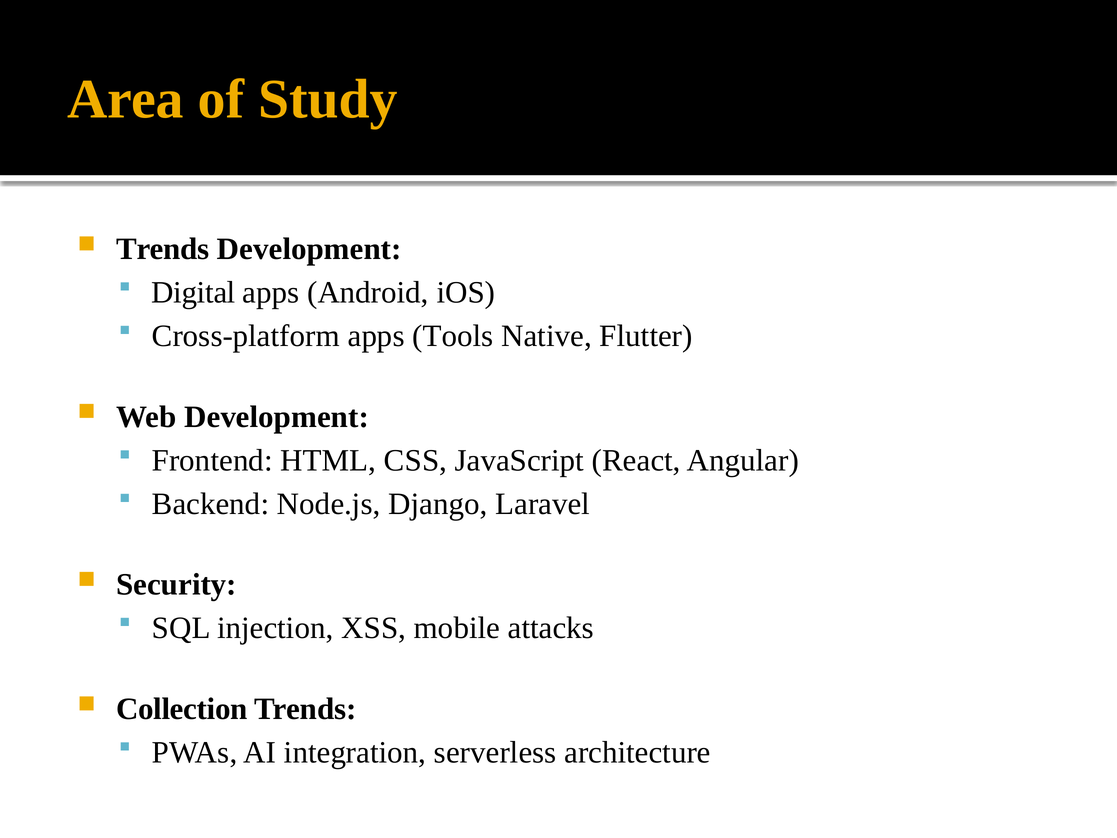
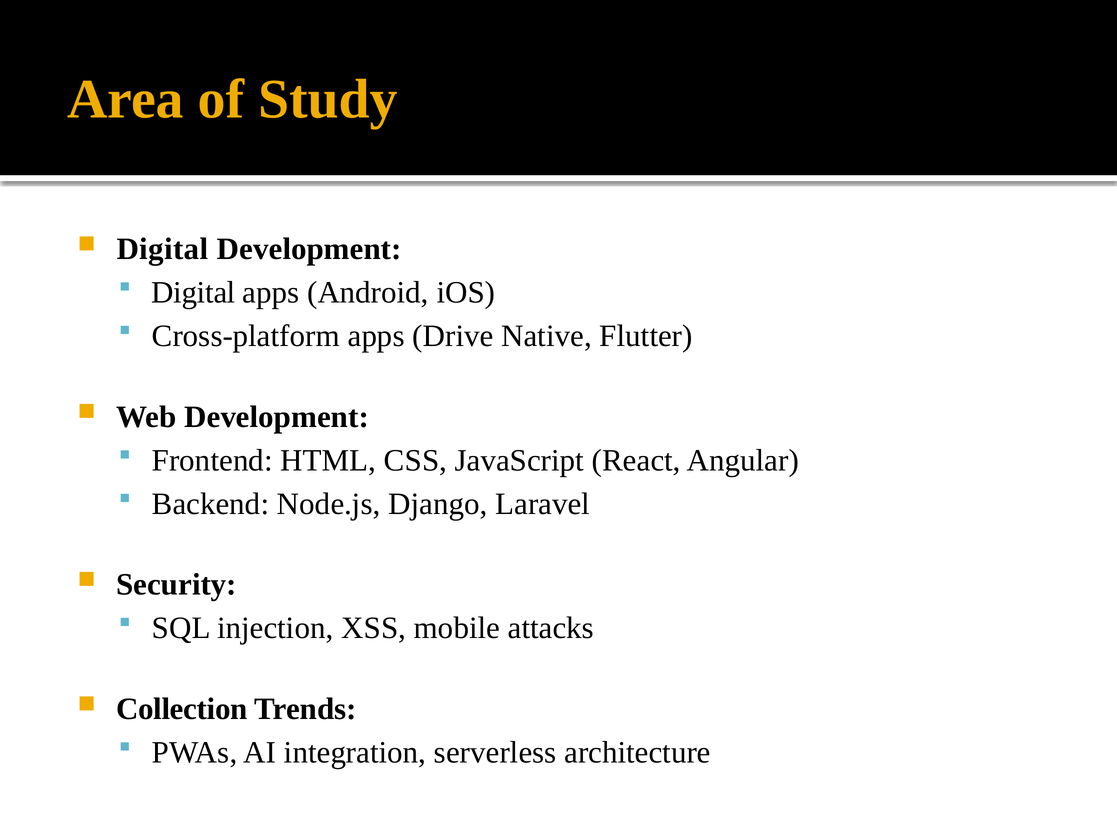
Trends at (163, 249): Trends -> Digital
Tools: Tools -> Drive
